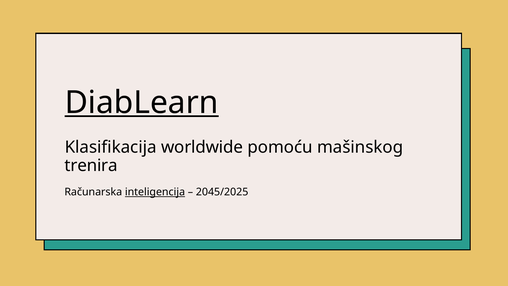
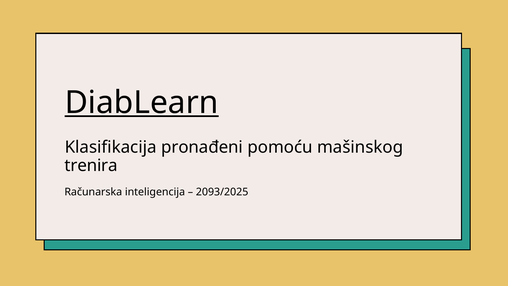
worldwide: worldwide -> pronađeni
inteligencija underline: present -> none
2045/2025: 2045/2025 -> 2093/2025
